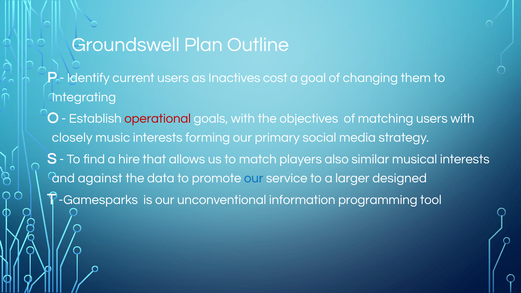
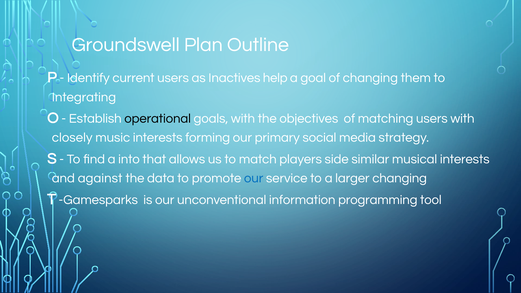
cost: cost -> help
operational colour: red -> black
hire: hire -> into
also: also -> side
larger designed: designed -> changing
